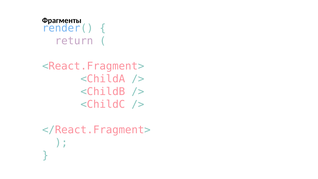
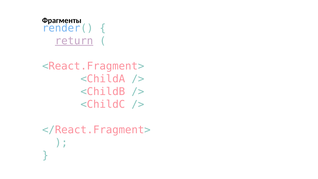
return underline: none -> present
